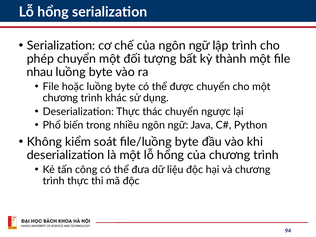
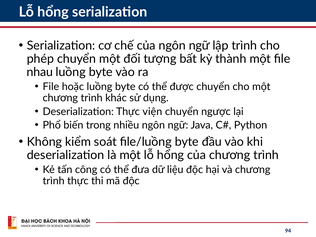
thác: thác -> viện
